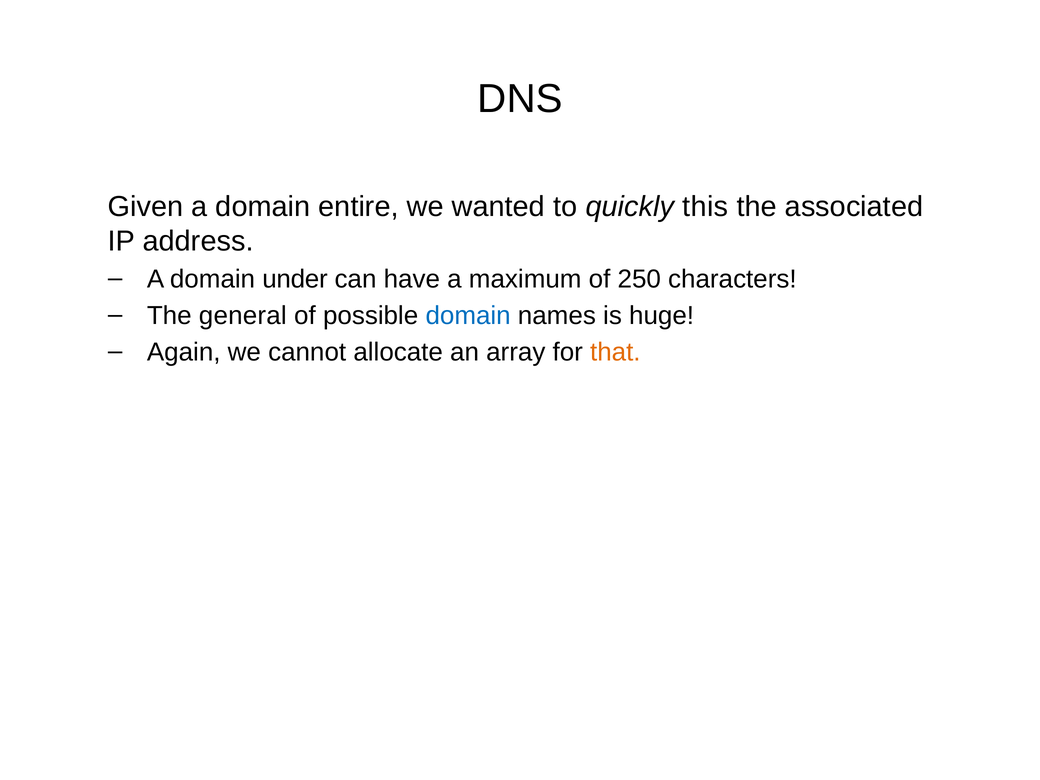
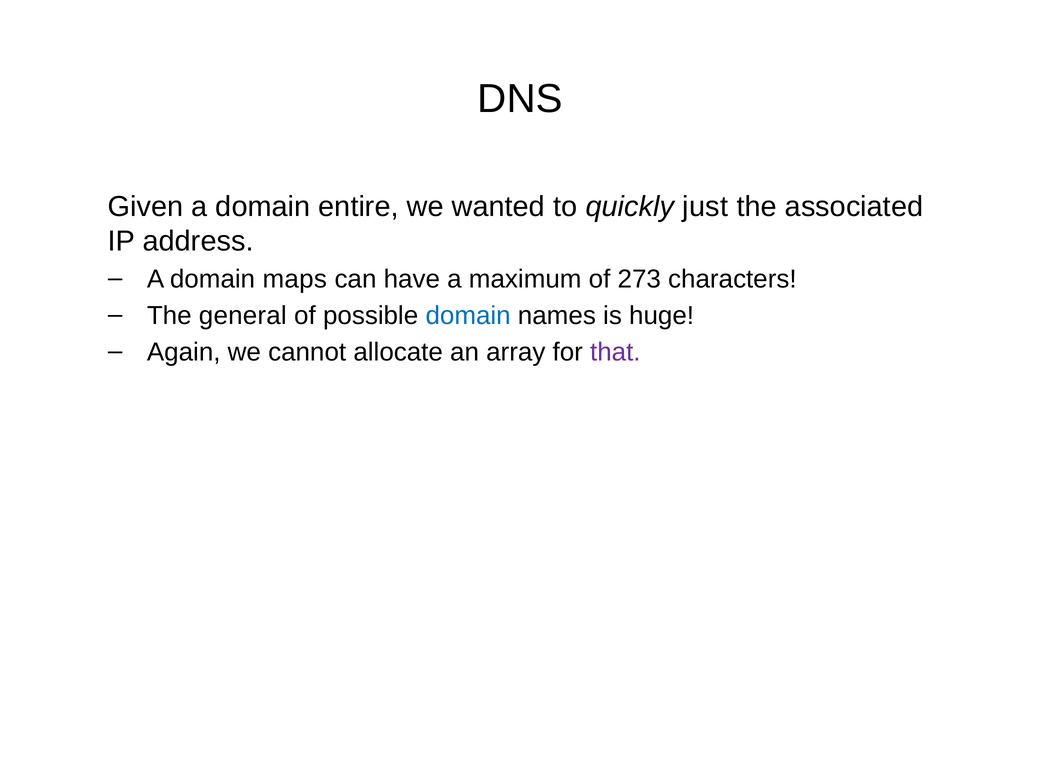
this: this -> just
under: under -> maps
250: 250 -> 273
that colour: orange -> purple
